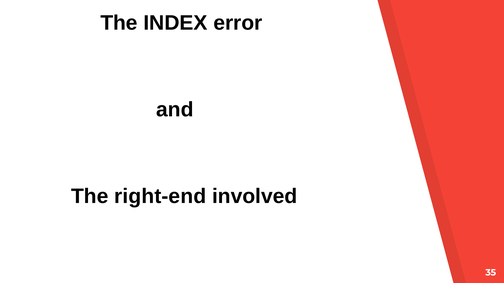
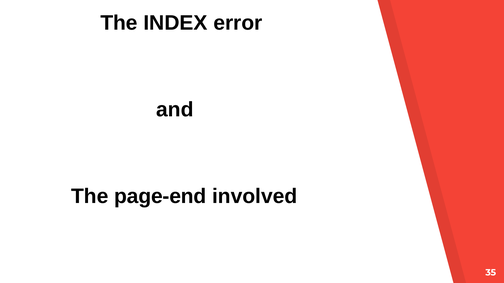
right-end: right-end -> page-end
